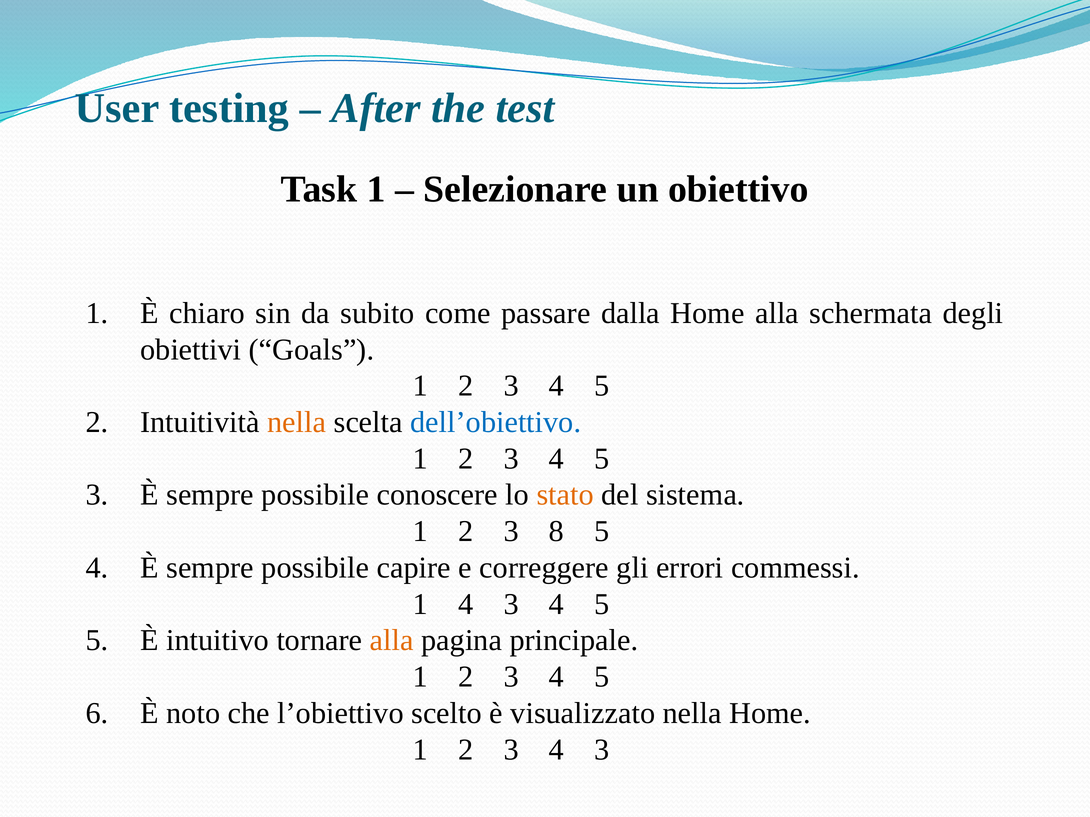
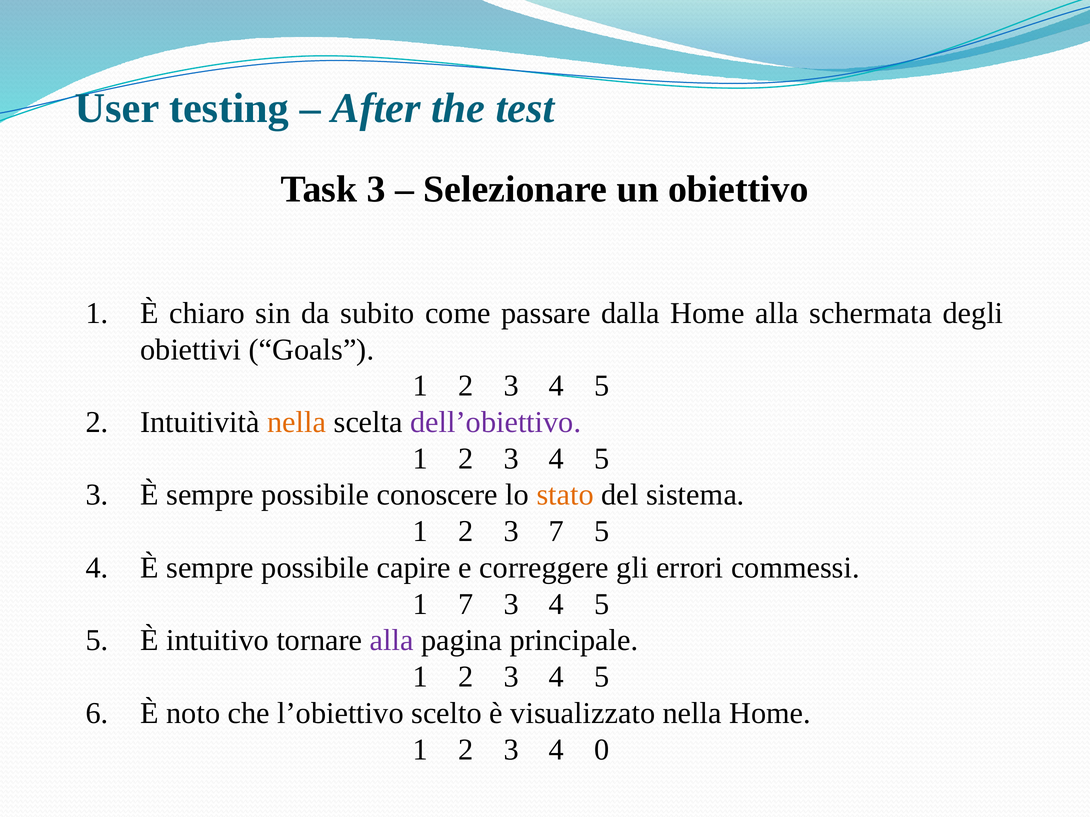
Task 1: 1 -> 3
dell’obiettivo colour: blue -> purple
3 8: 8 -> 7
1 4: 4 -> 7
alla at (392, 641) colour: orange -> purple
3 4 3: 3 -> 0
